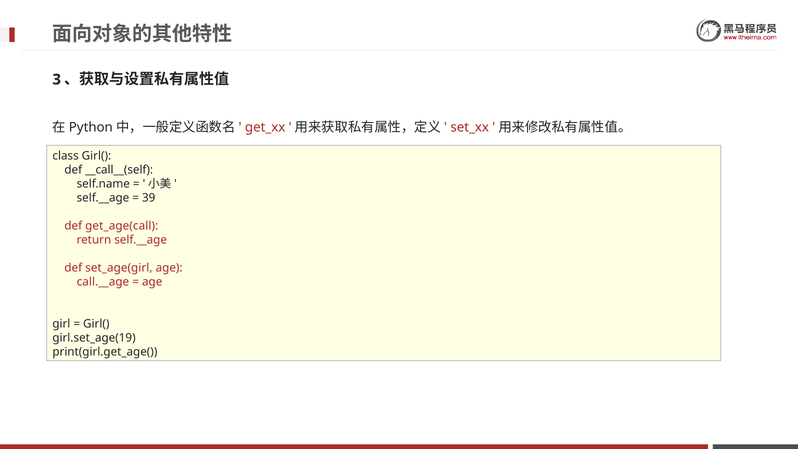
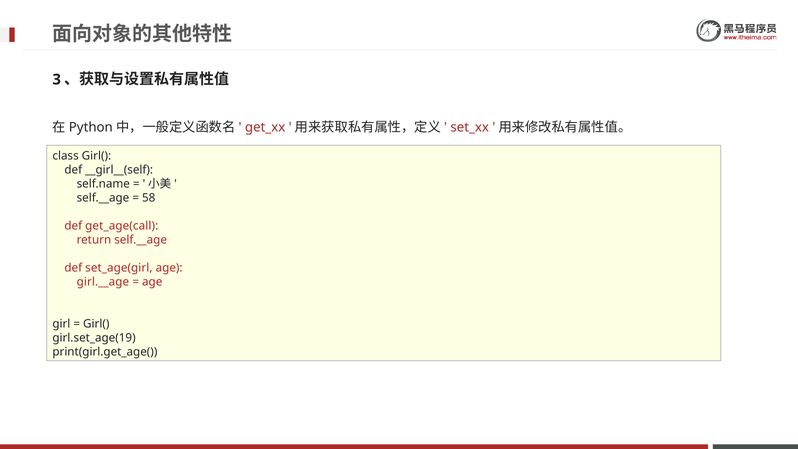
__call__(self: __call__(self -> __girl__(self
39: 39 -> 58
call.__age: call.__age -> girl.__age
